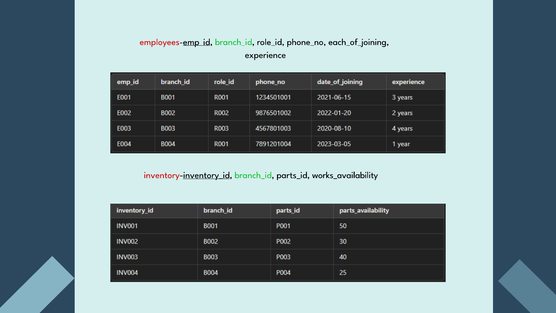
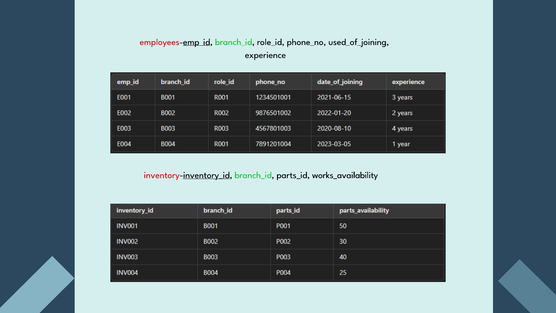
each_of_joining: each_of_joining -> used_of_joining
